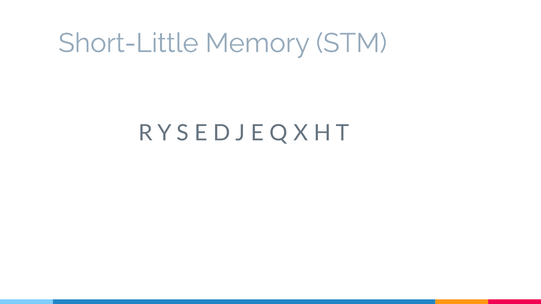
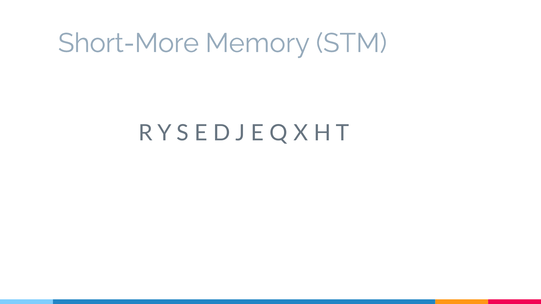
Short-Little: Short-Little -> Short-More
